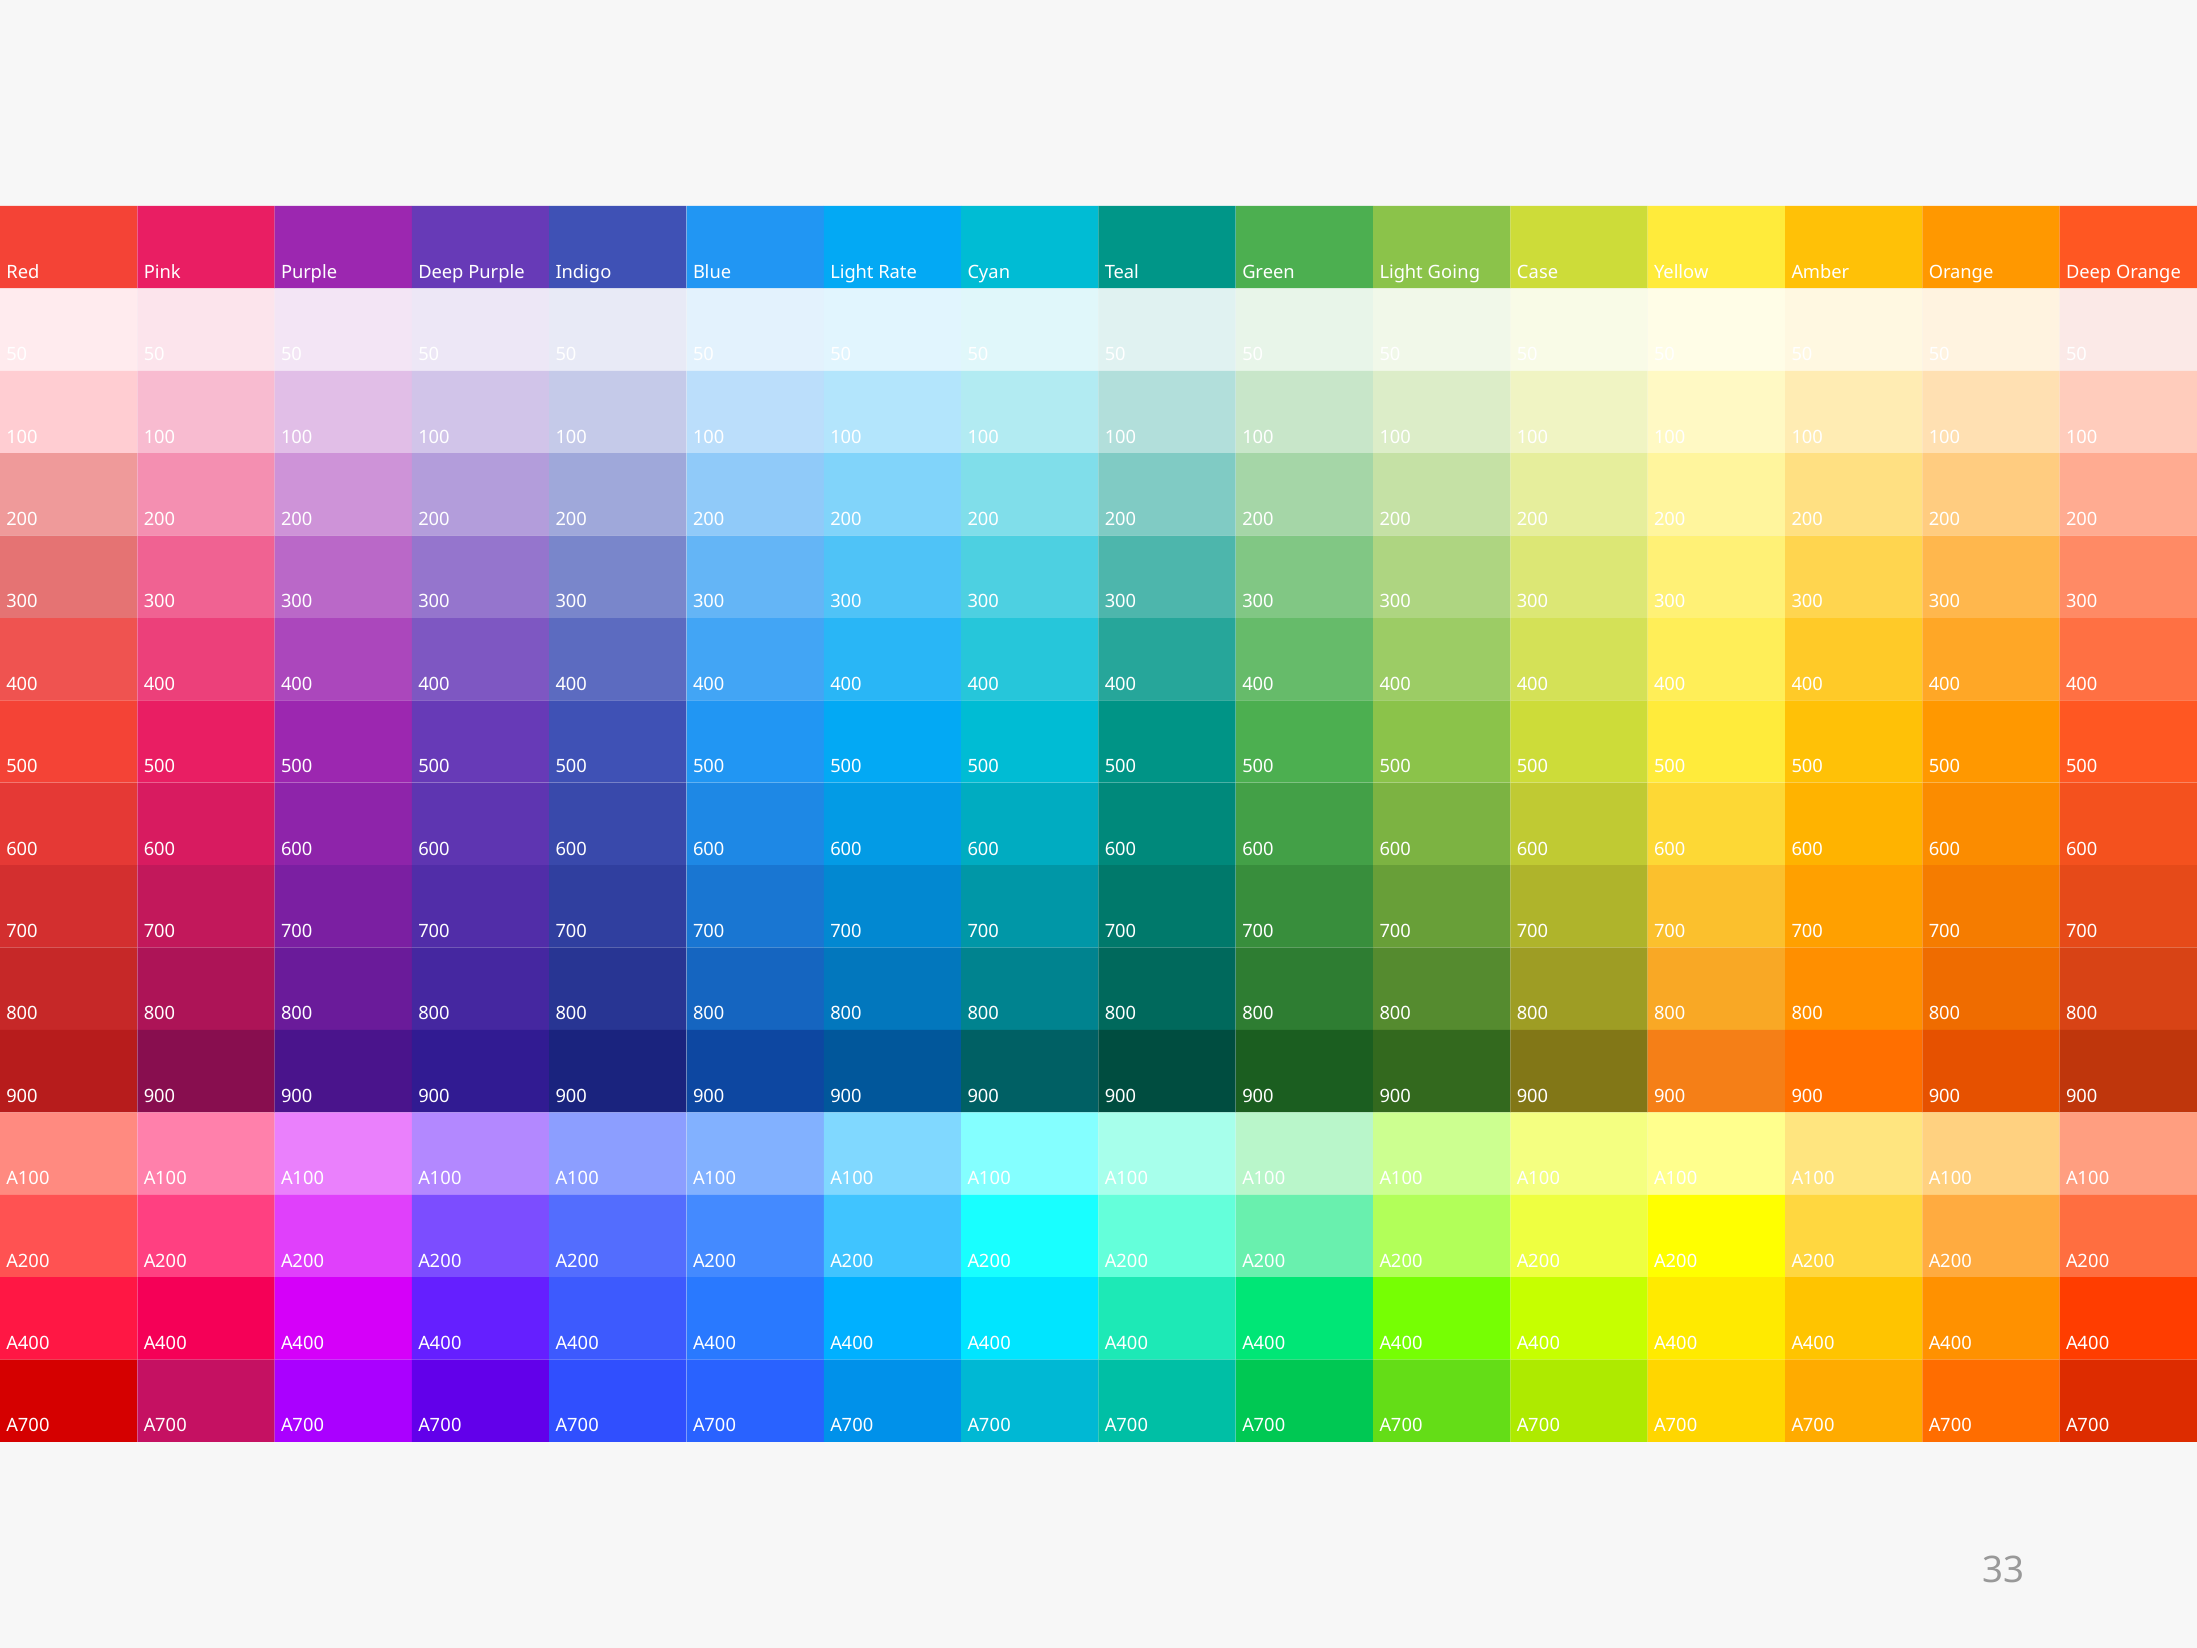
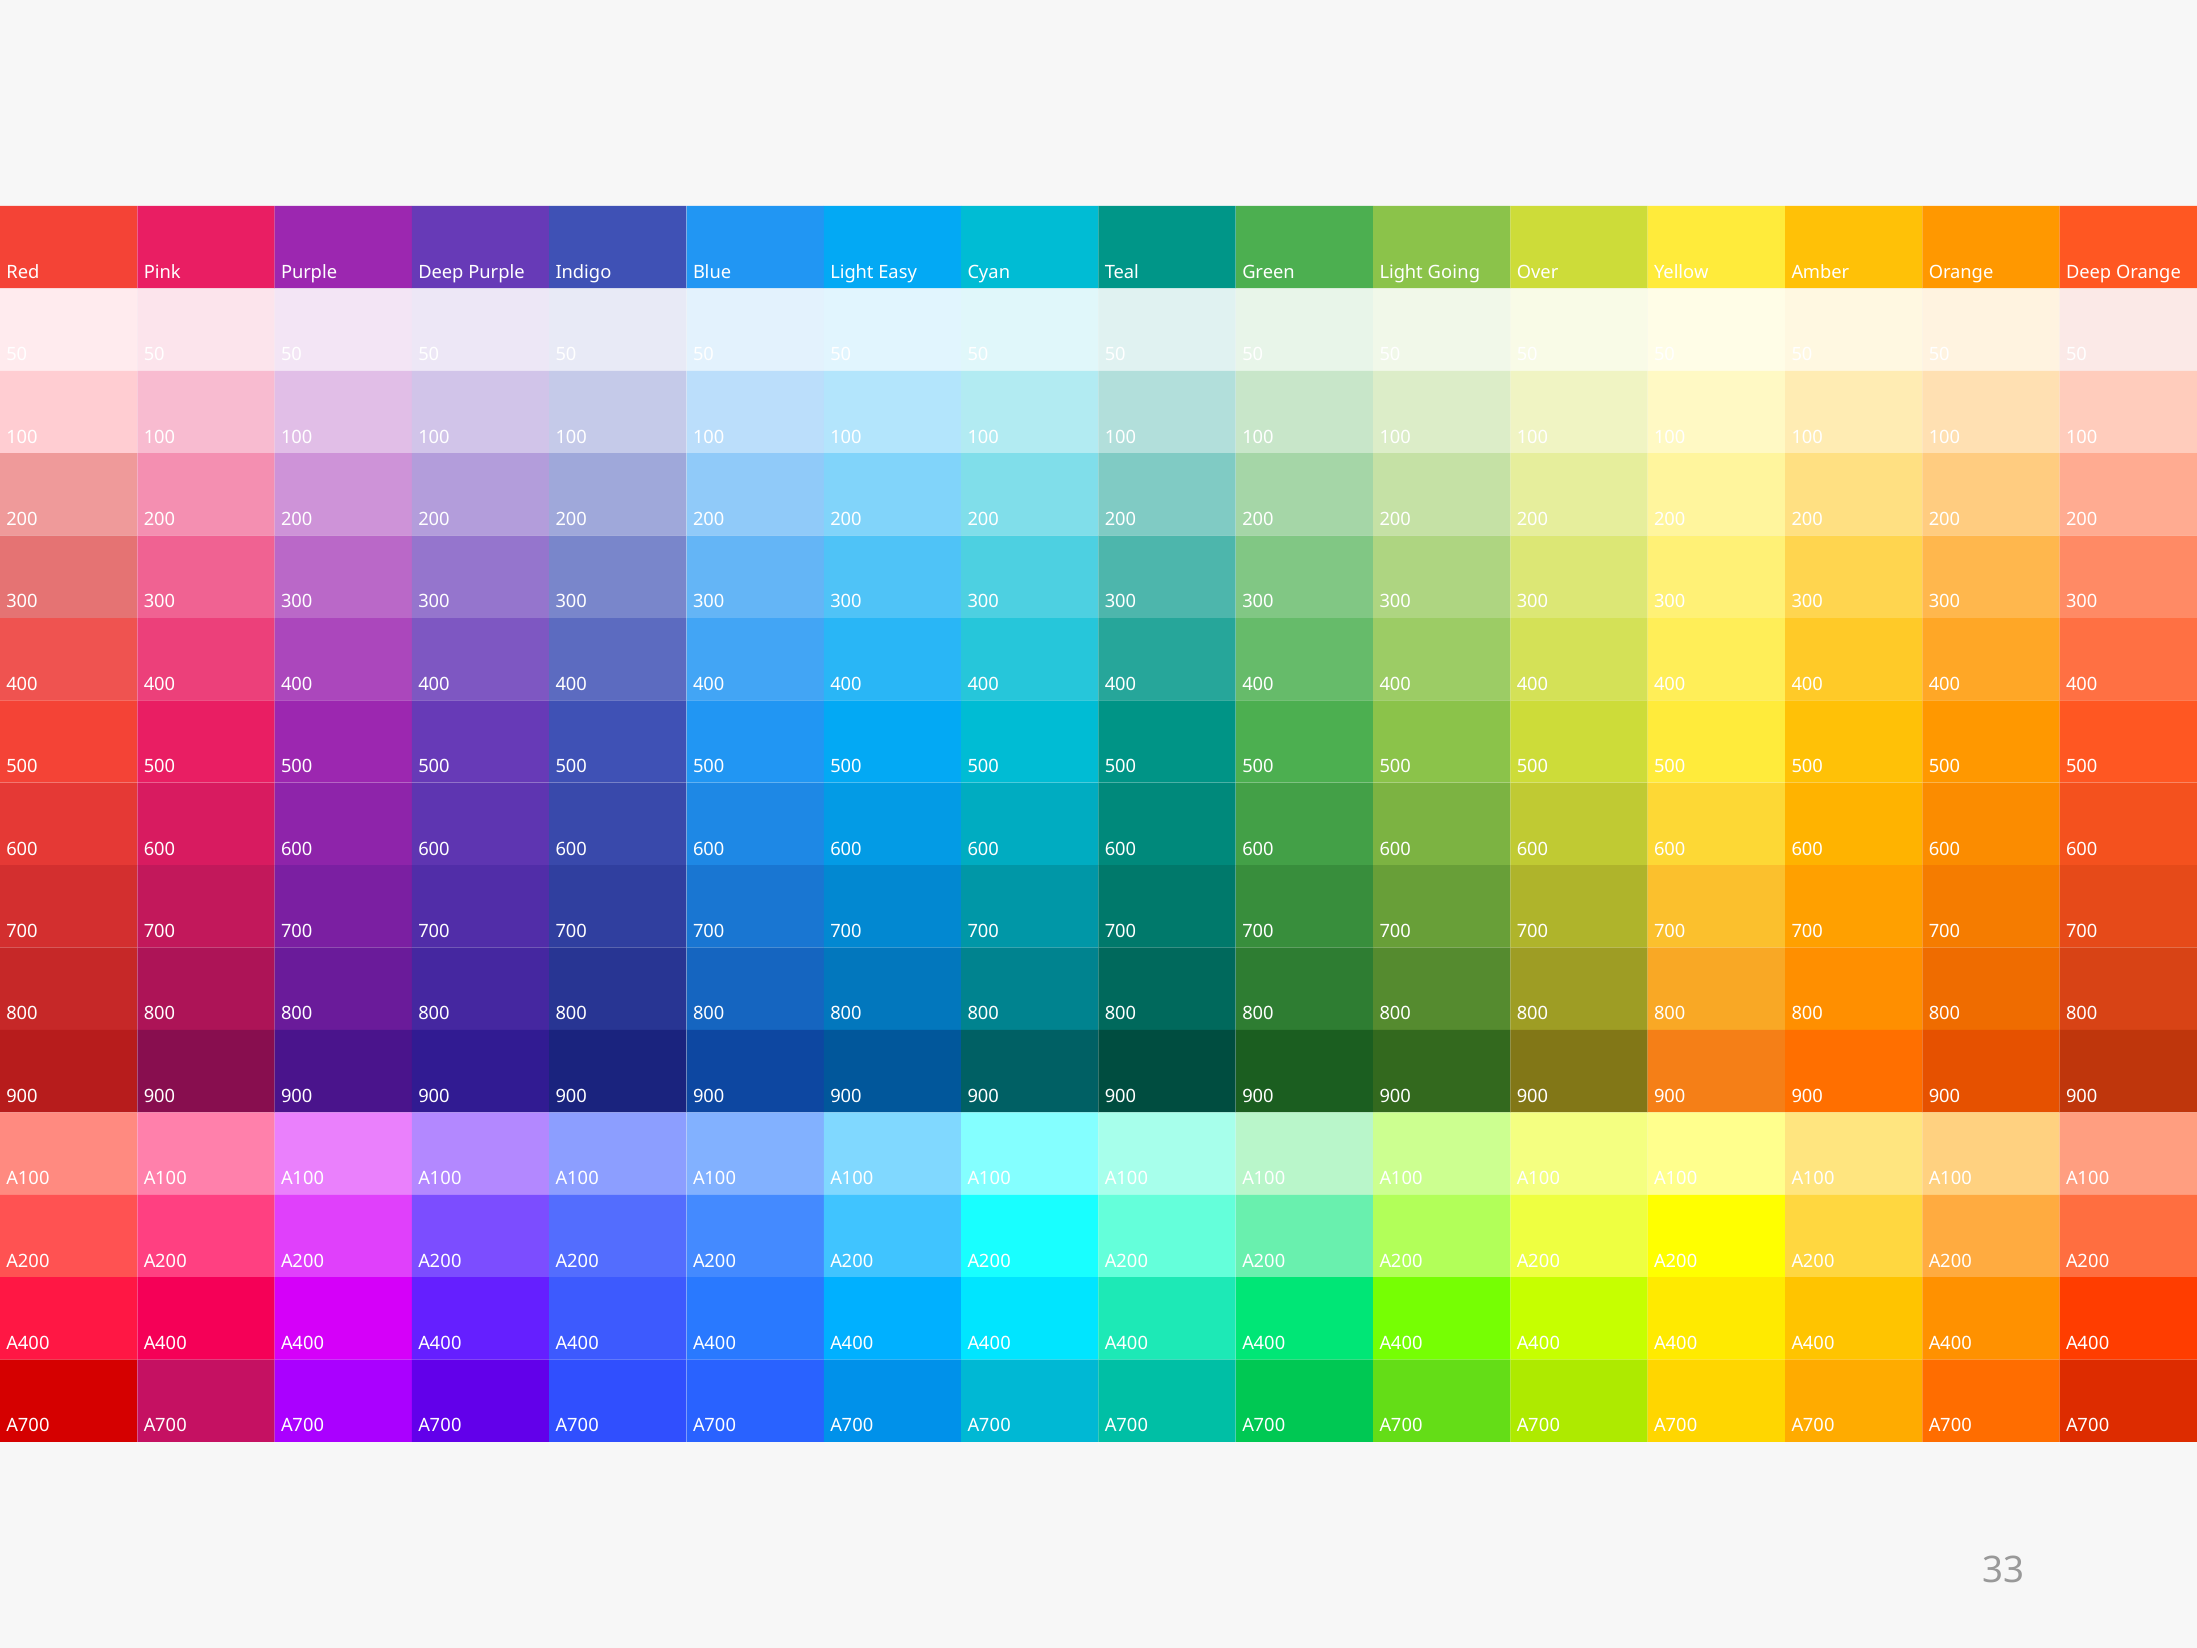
Rate: Rate -> Easy
Case: Case -> Over
